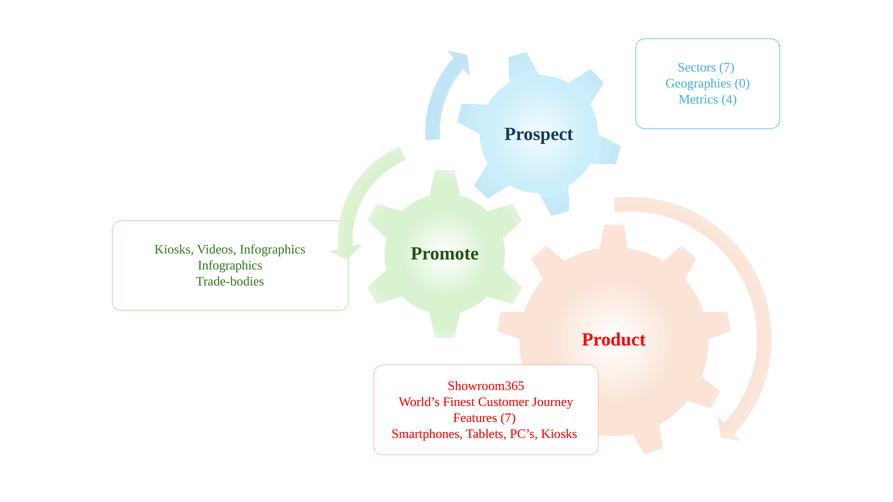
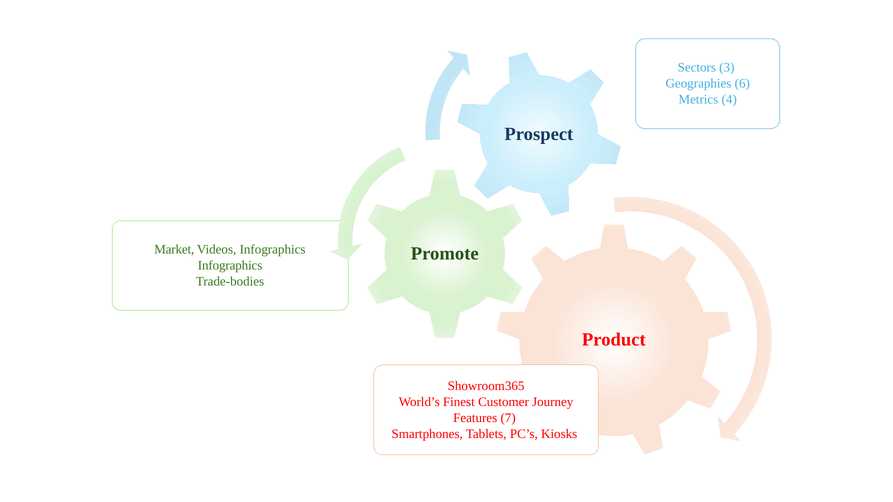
7 at (727, 68): 7 -> 3
0: 0 -> 6
Kiosks at (174, 250): Kiosks -> Market
